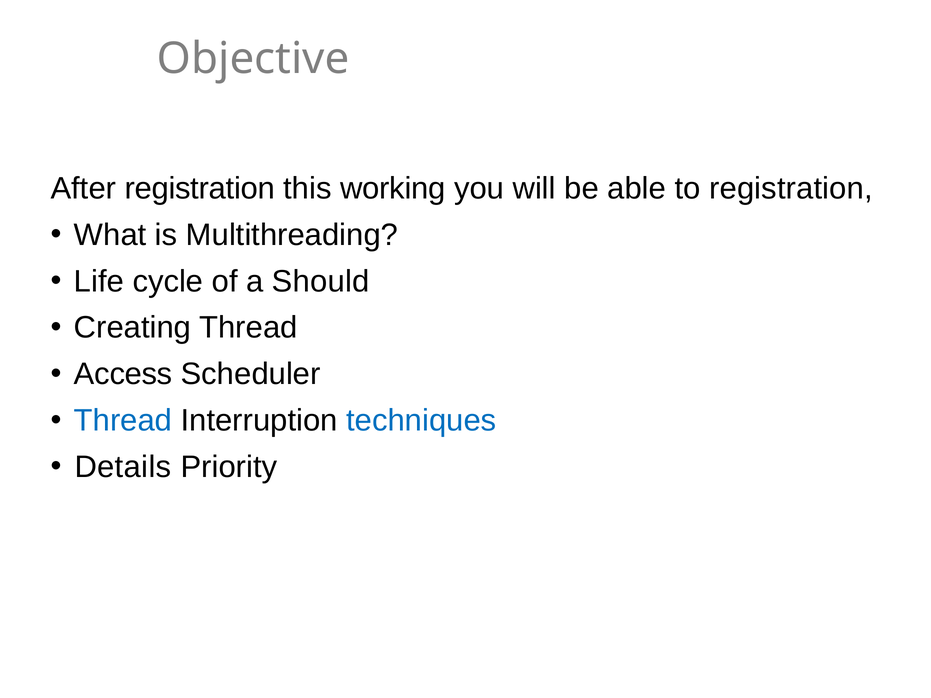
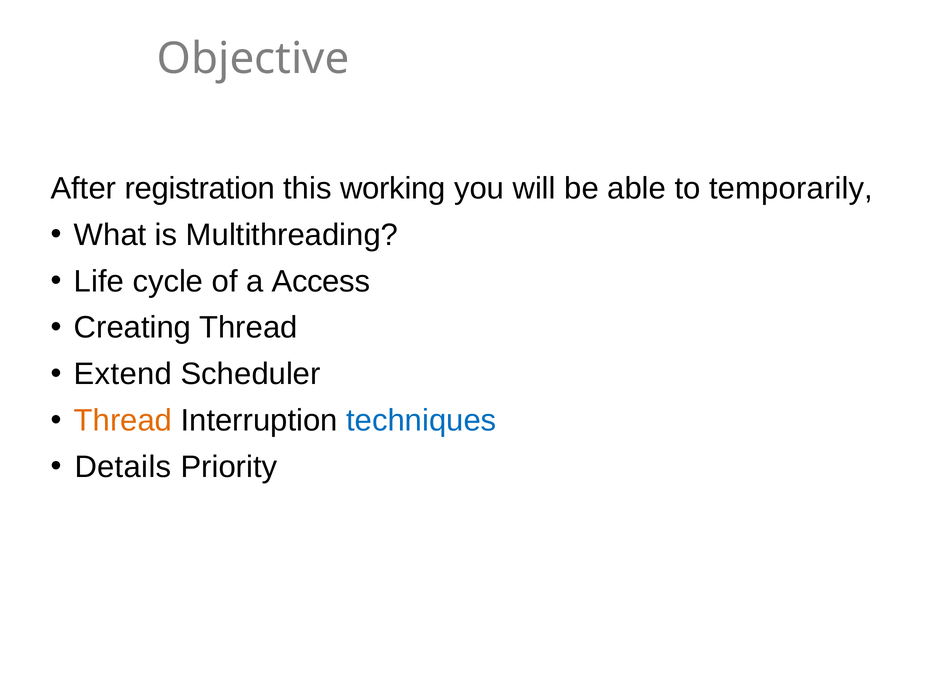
to registration: registration -> temporarily
Should: Should -> Access
Access: Access -> Extend
Thread at (123, 421) colour: blue -> orange
